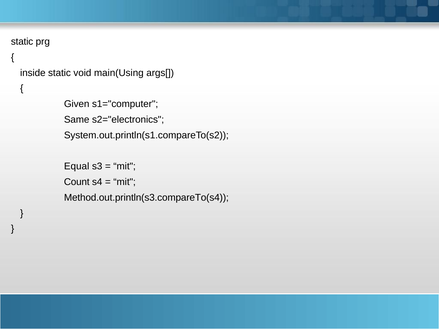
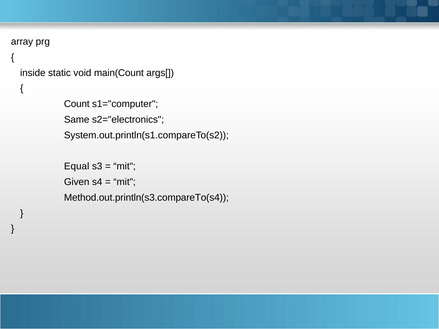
static at (22, 42): static -> array
main(Using: main(Using -> main(Count
Given: Given -> Count
Count: Count -> Given
